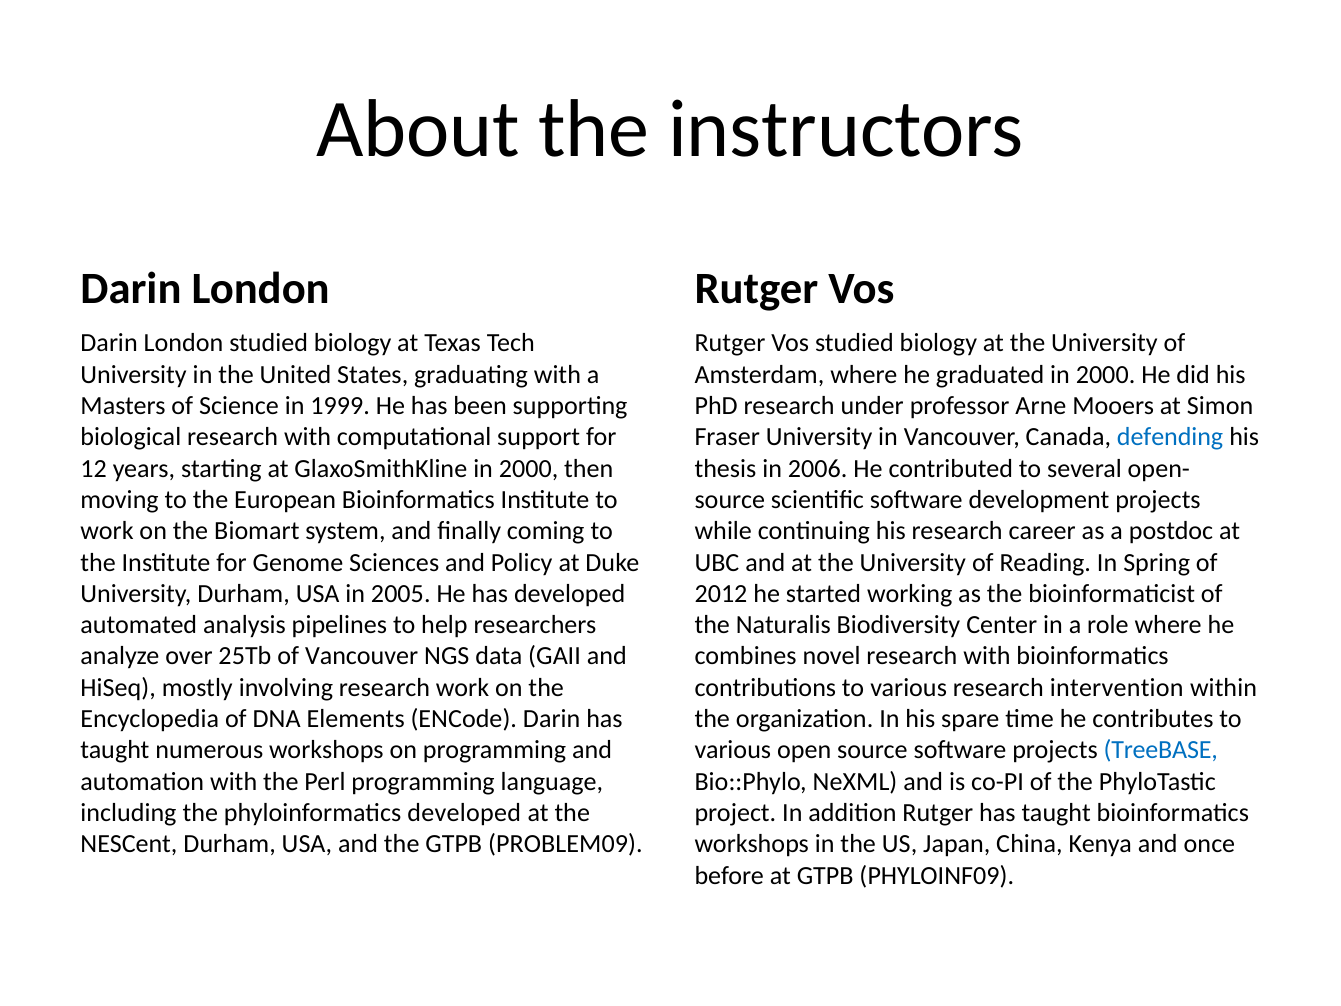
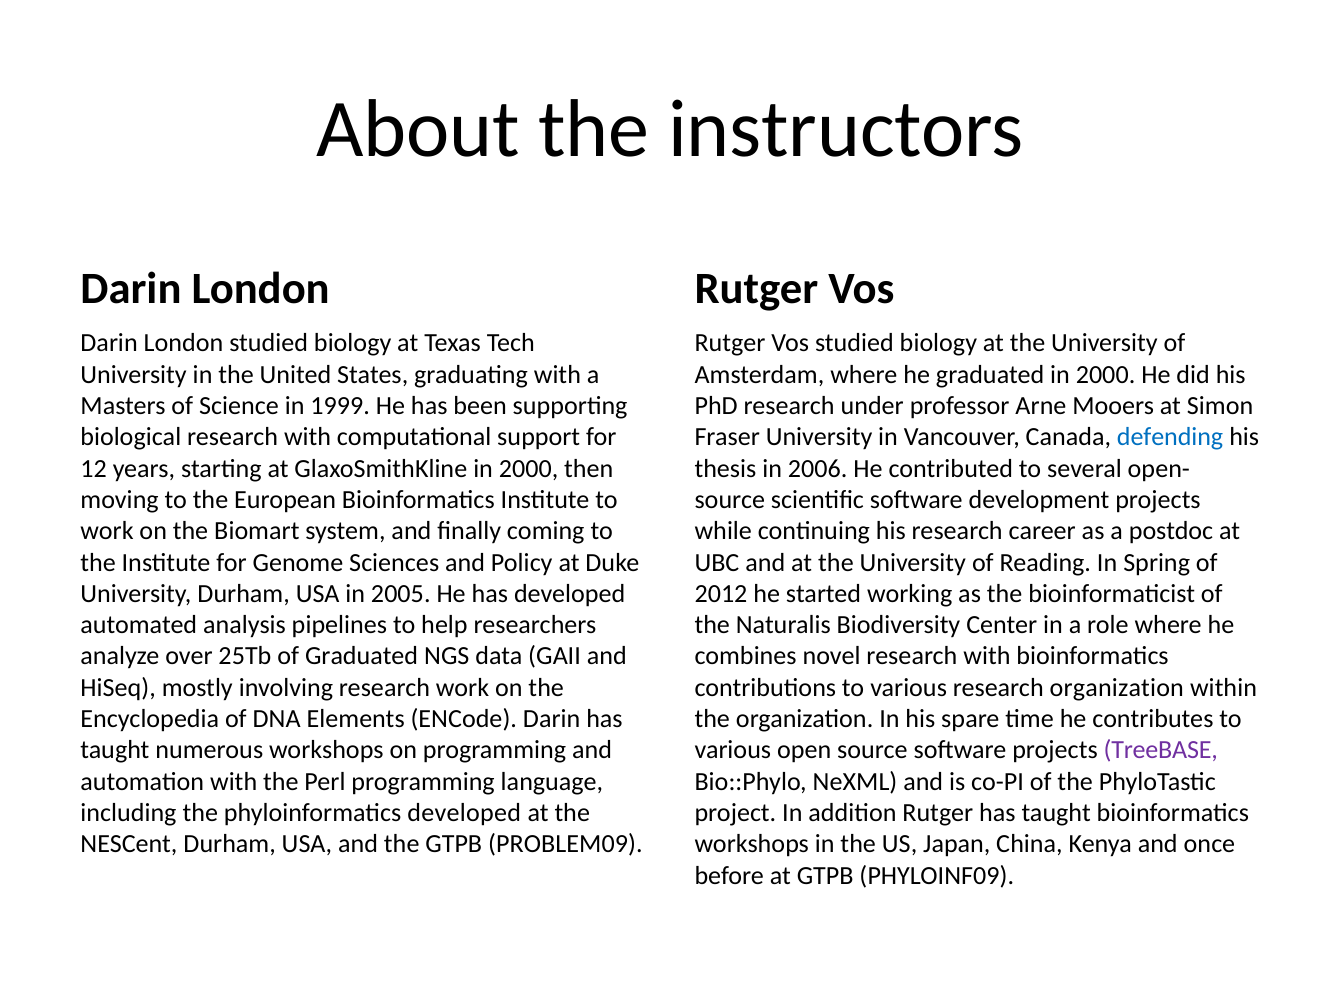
of Vancouver: Vancouver -> Graduated
research intervention: intervention -> organization
TreeBASE colour: blue -> purple
